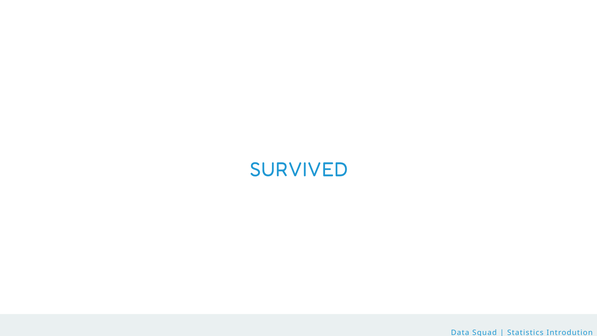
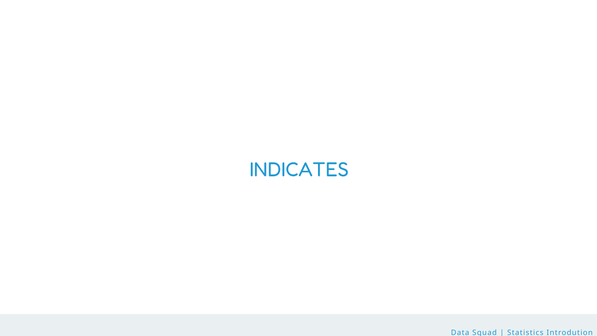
SURVIVED: SURVIVED -> INDICATES
